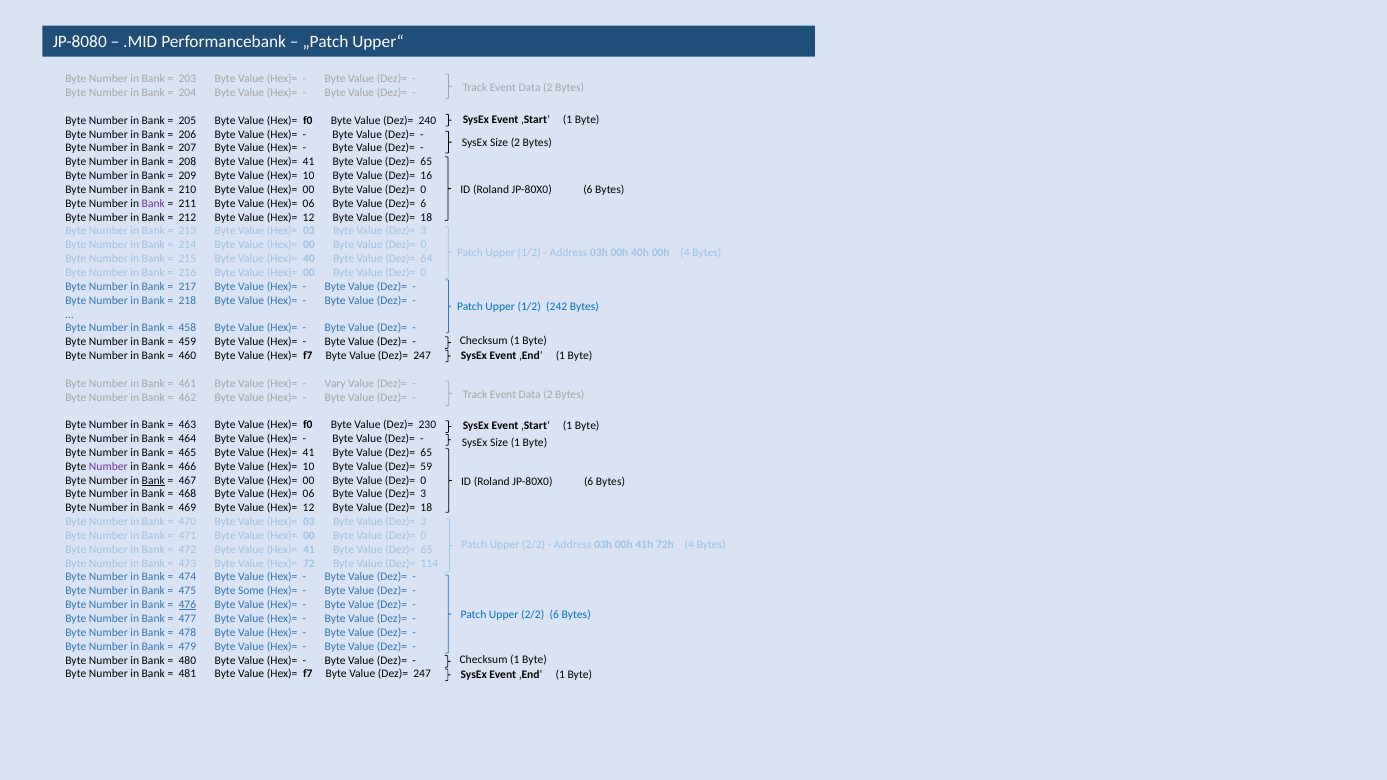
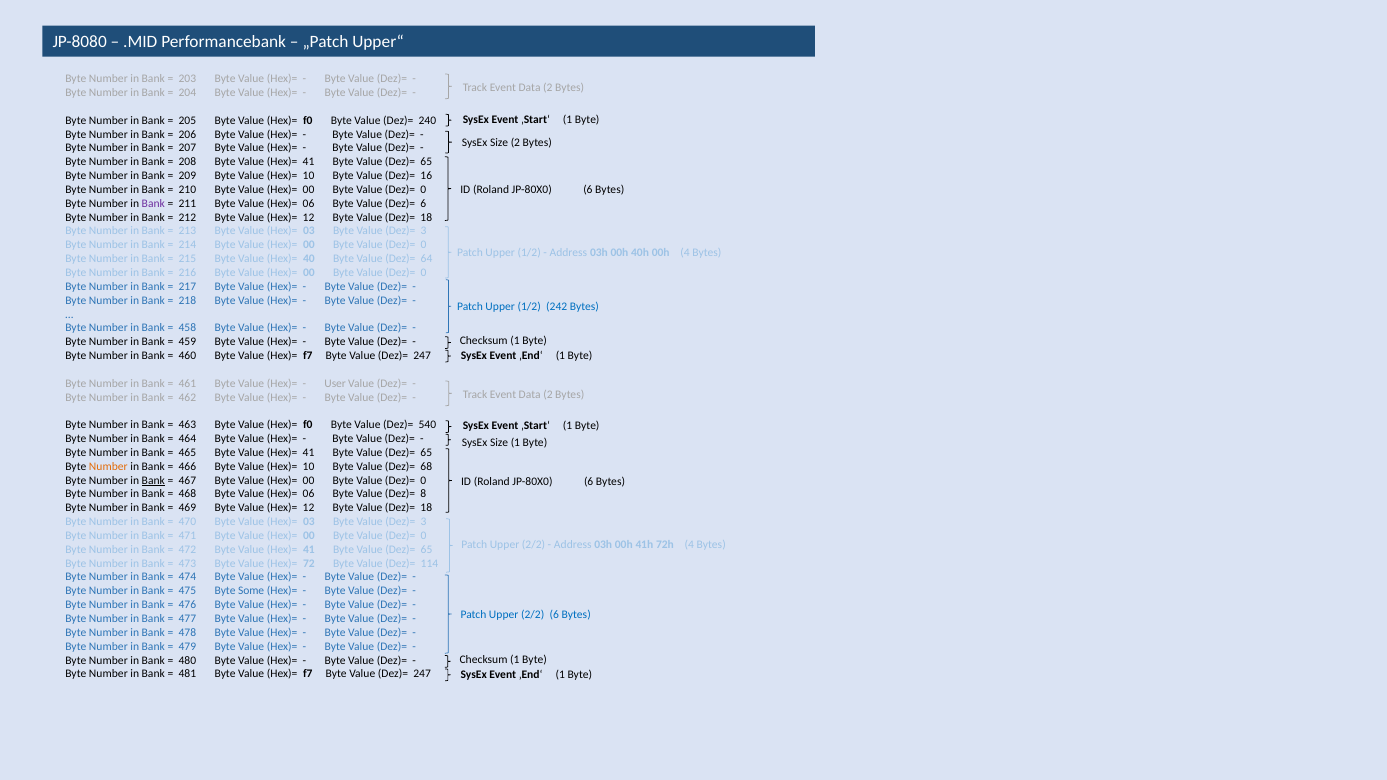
Vary: Vary -> User
230: 230 -> 540
Number at (108, 467) colour: purple -> orange
59: 59 -> 68
3 at (423, 494): 3 -> 8
476 underline: present -> none
